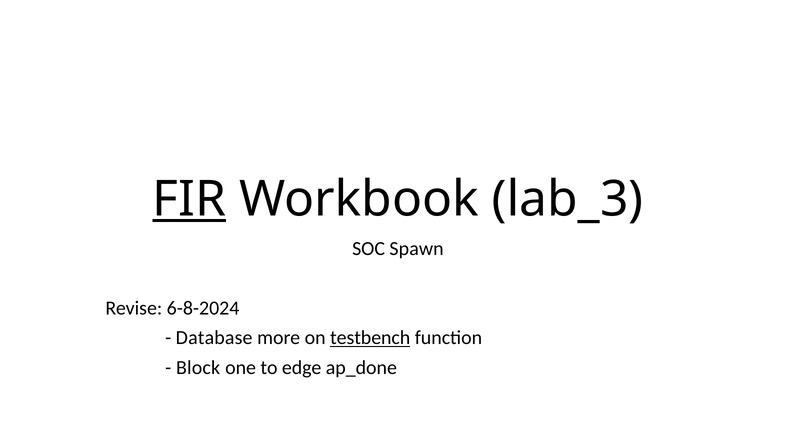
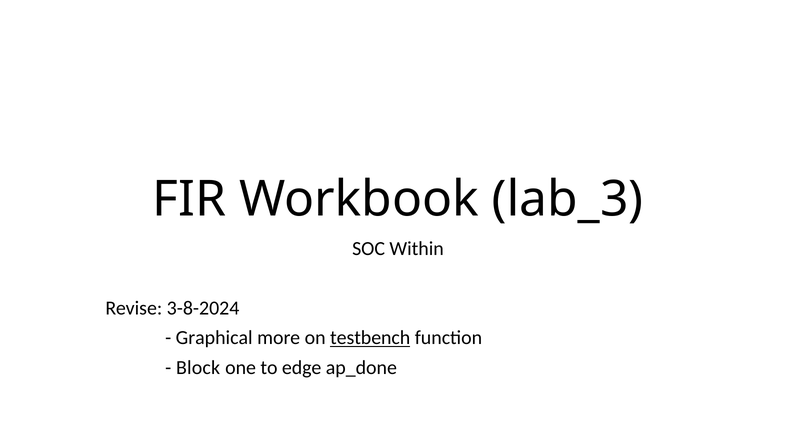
FIR underline: present -> none
Spawn: Spawn -> Within
6-8-2024: 6-8-2024 -> 3-8-2024
Database: Database -> Graphical
